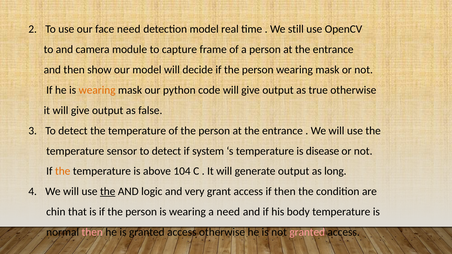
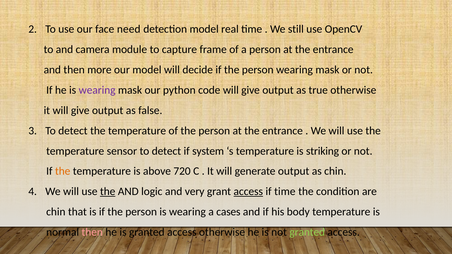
show: show -> more
wearing at (97, 90) colour: orange -> purple
disease: disease -> striking
104: 104 -> 720
as long: long -> chin
access at (248, 192) underline: none -> present
if then: then -> time
a need: need -> cases
granted at (307, 232) colour: pink -> light green
